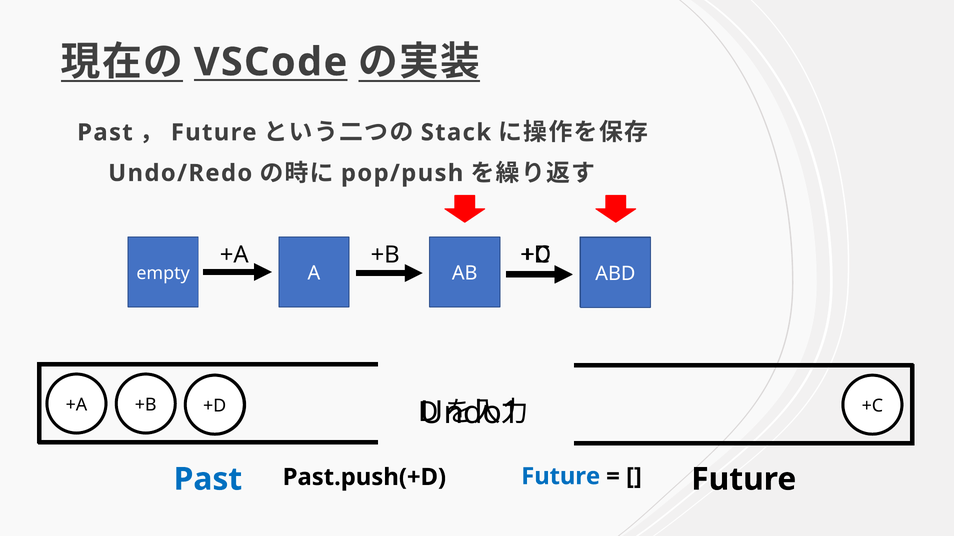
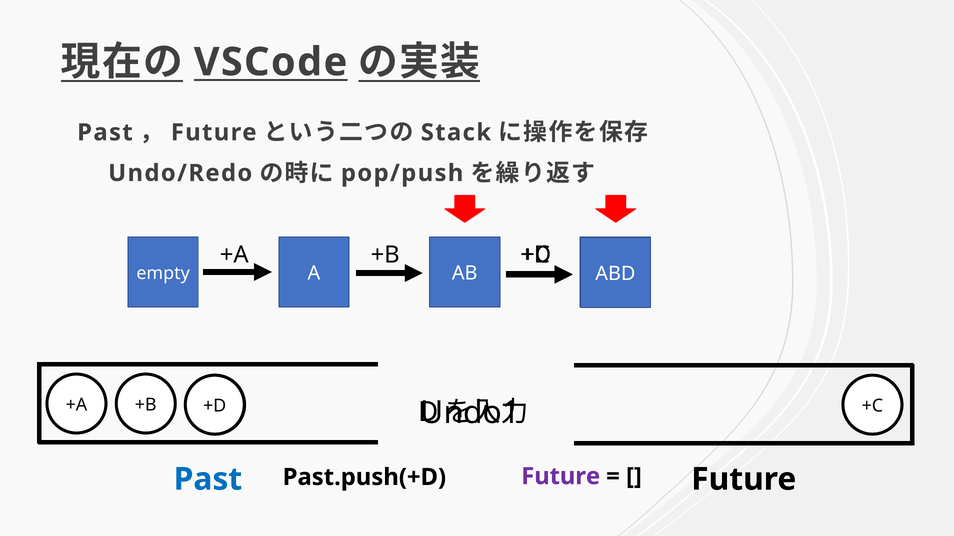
Future at (561, 477) colour: blue -> purple
